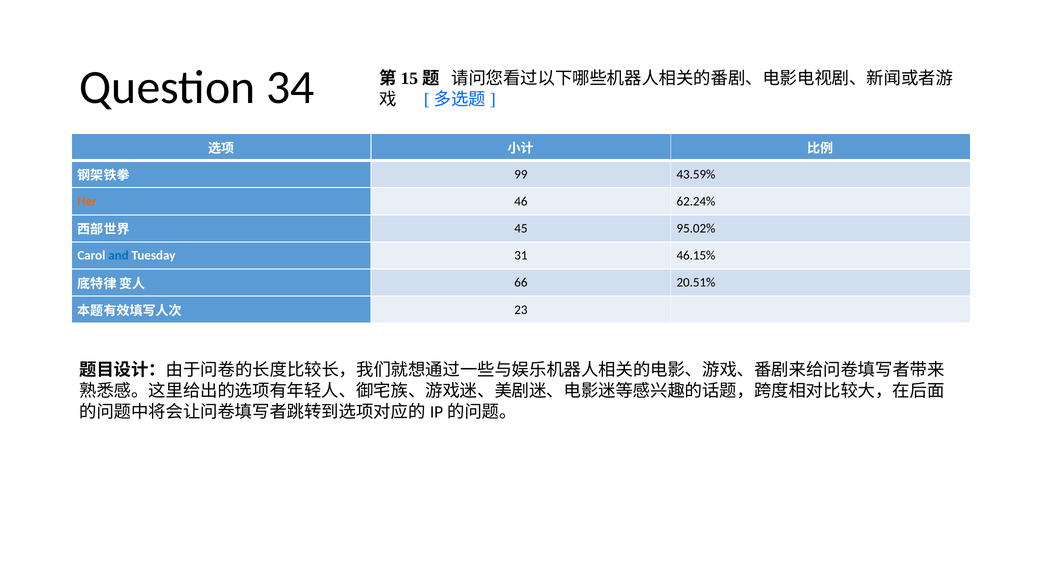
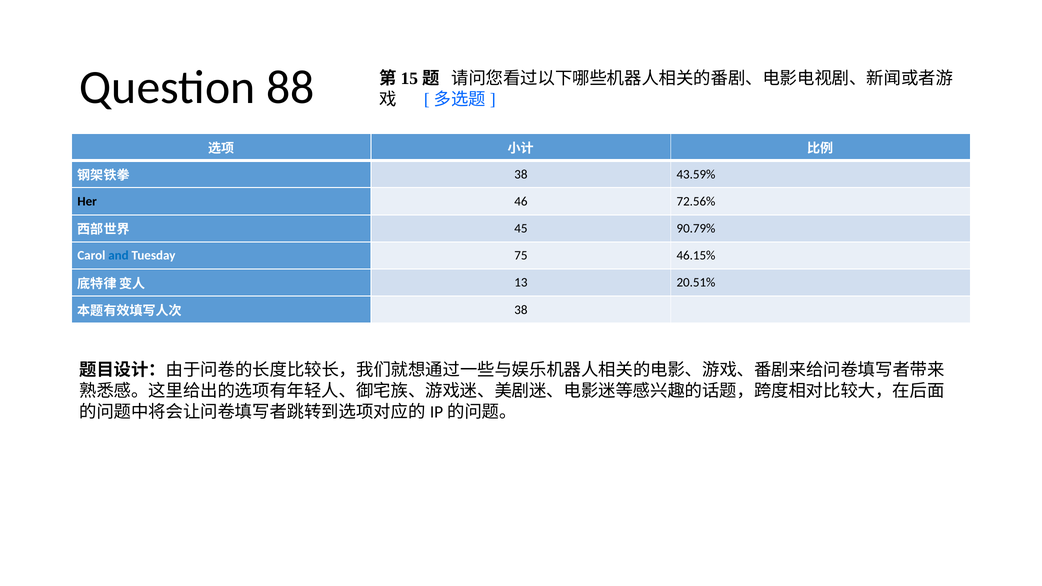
34: 34 -> 88
99 at (521, 174): 99 -> 38
Her colour: orange -> black
62.24%: 62.24% -> 72.56%
95.02%: 95.02% -> 90.79%
31: 31 -> 75
66: 66 -> 13
23 at (521, 310): 23 -> 38
